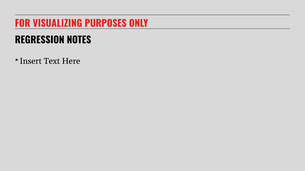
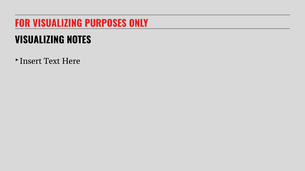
REGRESSION at (40, 40): REGRESSION -> VISUALIZING
